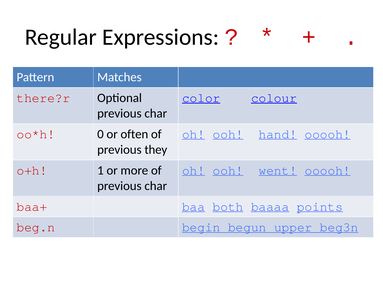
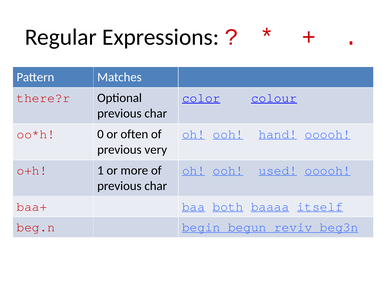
they: they -> very
went: went -> used
points: points -> itself
upper: upper -> reviv
